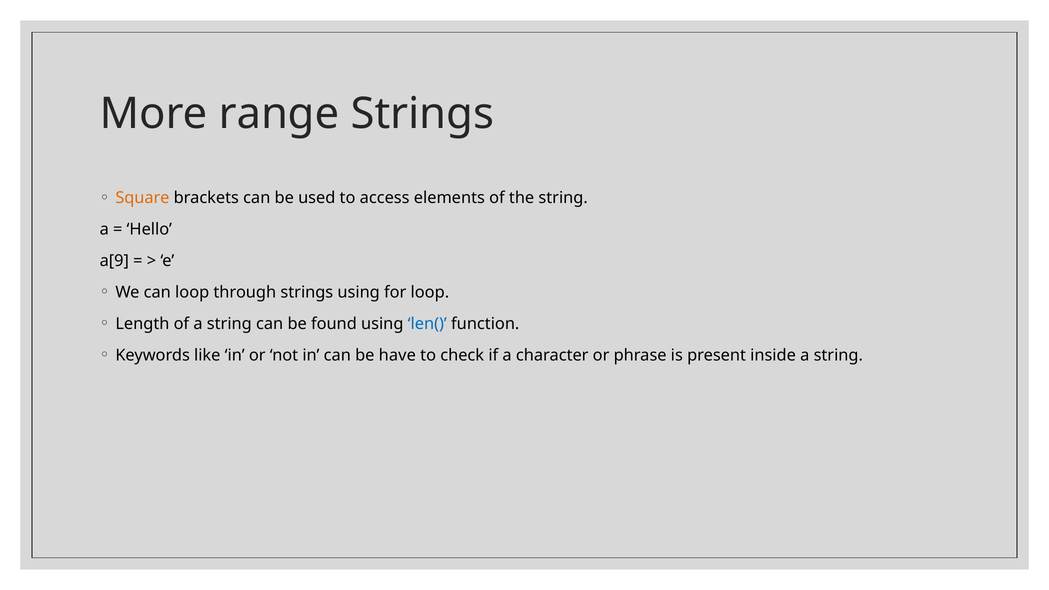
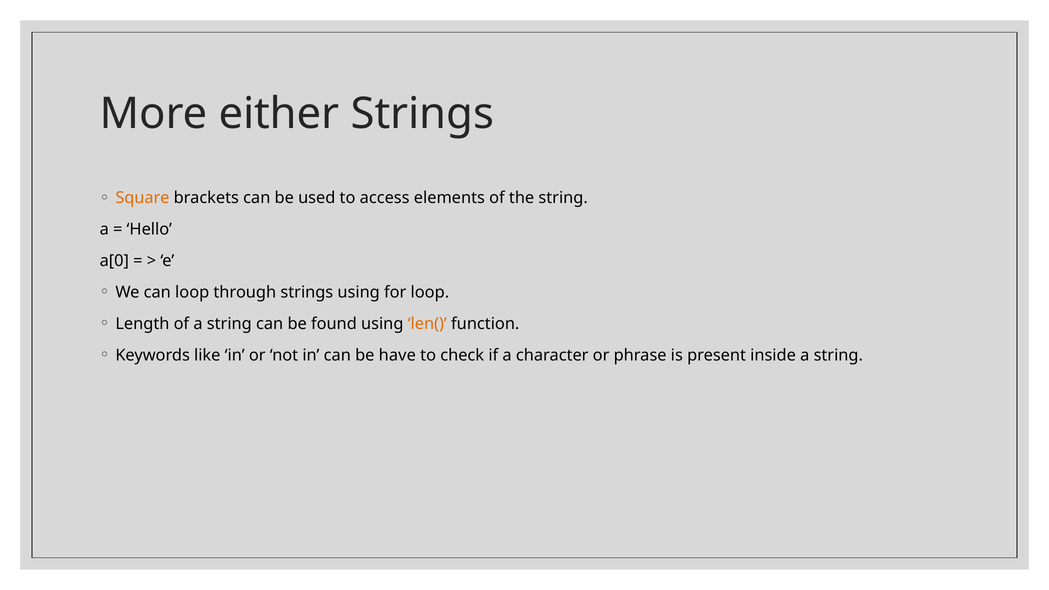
range: range -> either
a[9: a[9 -> a[0
len( colour: blue -> orange
